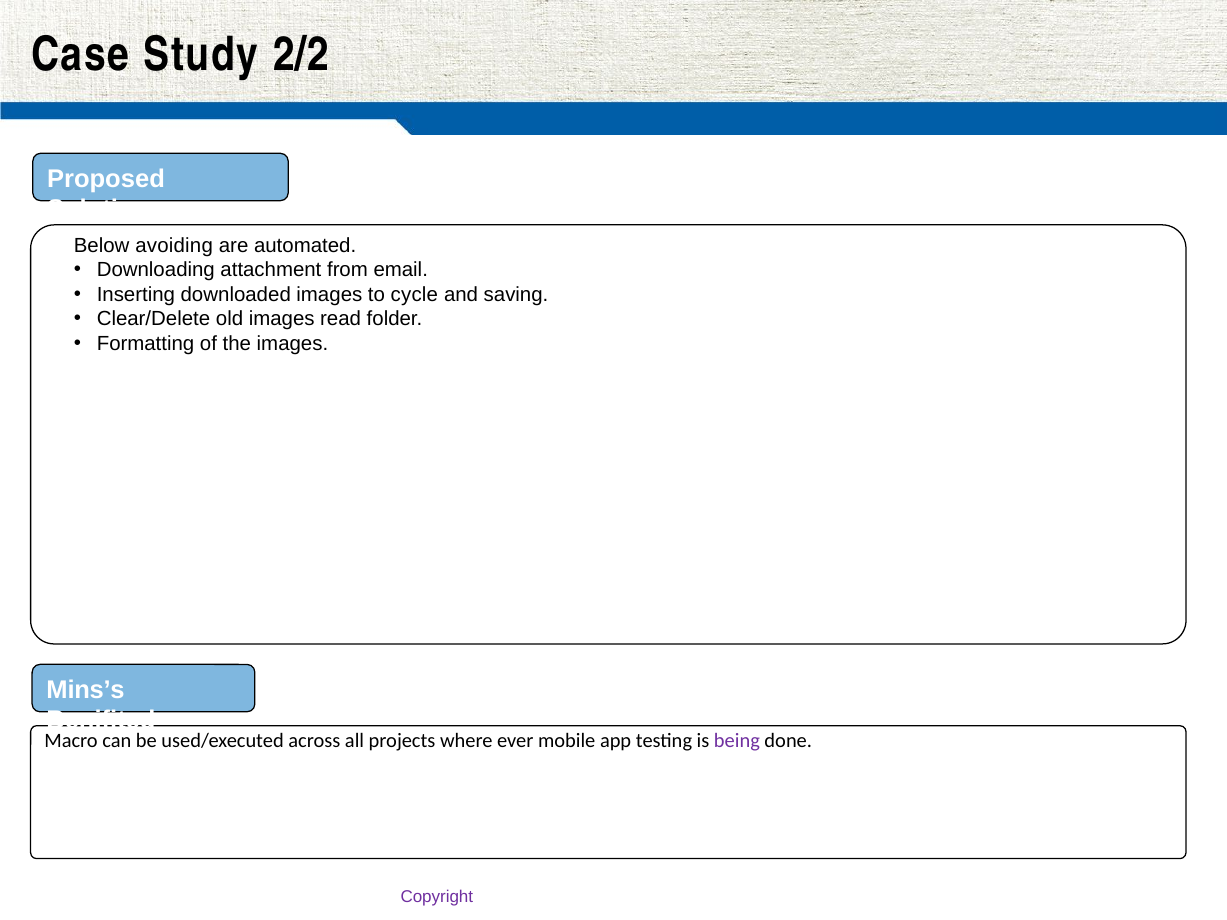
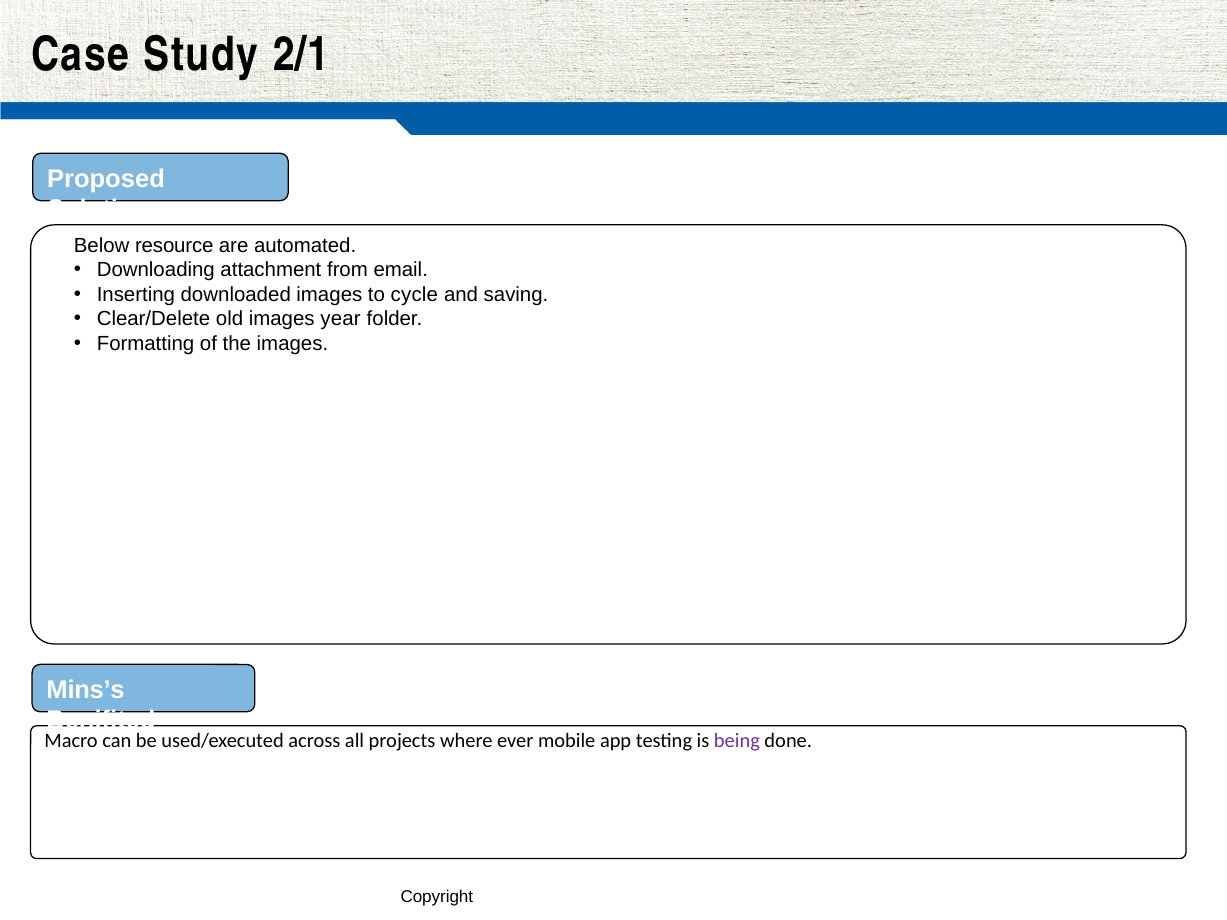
2/2: 2/2 -> 2/1
avoiding: avoiding -> resource
read: read -> year
Copyright colour: purple -> black
